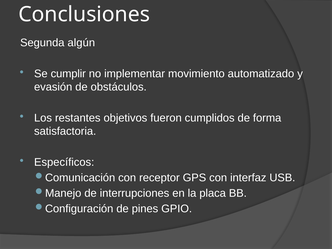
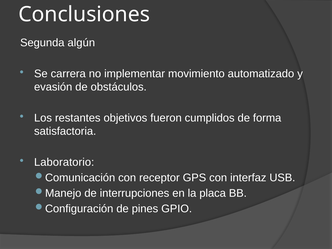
cumplir: cumplir -> carrera
Específicos: Específicos -> Laboratorio
